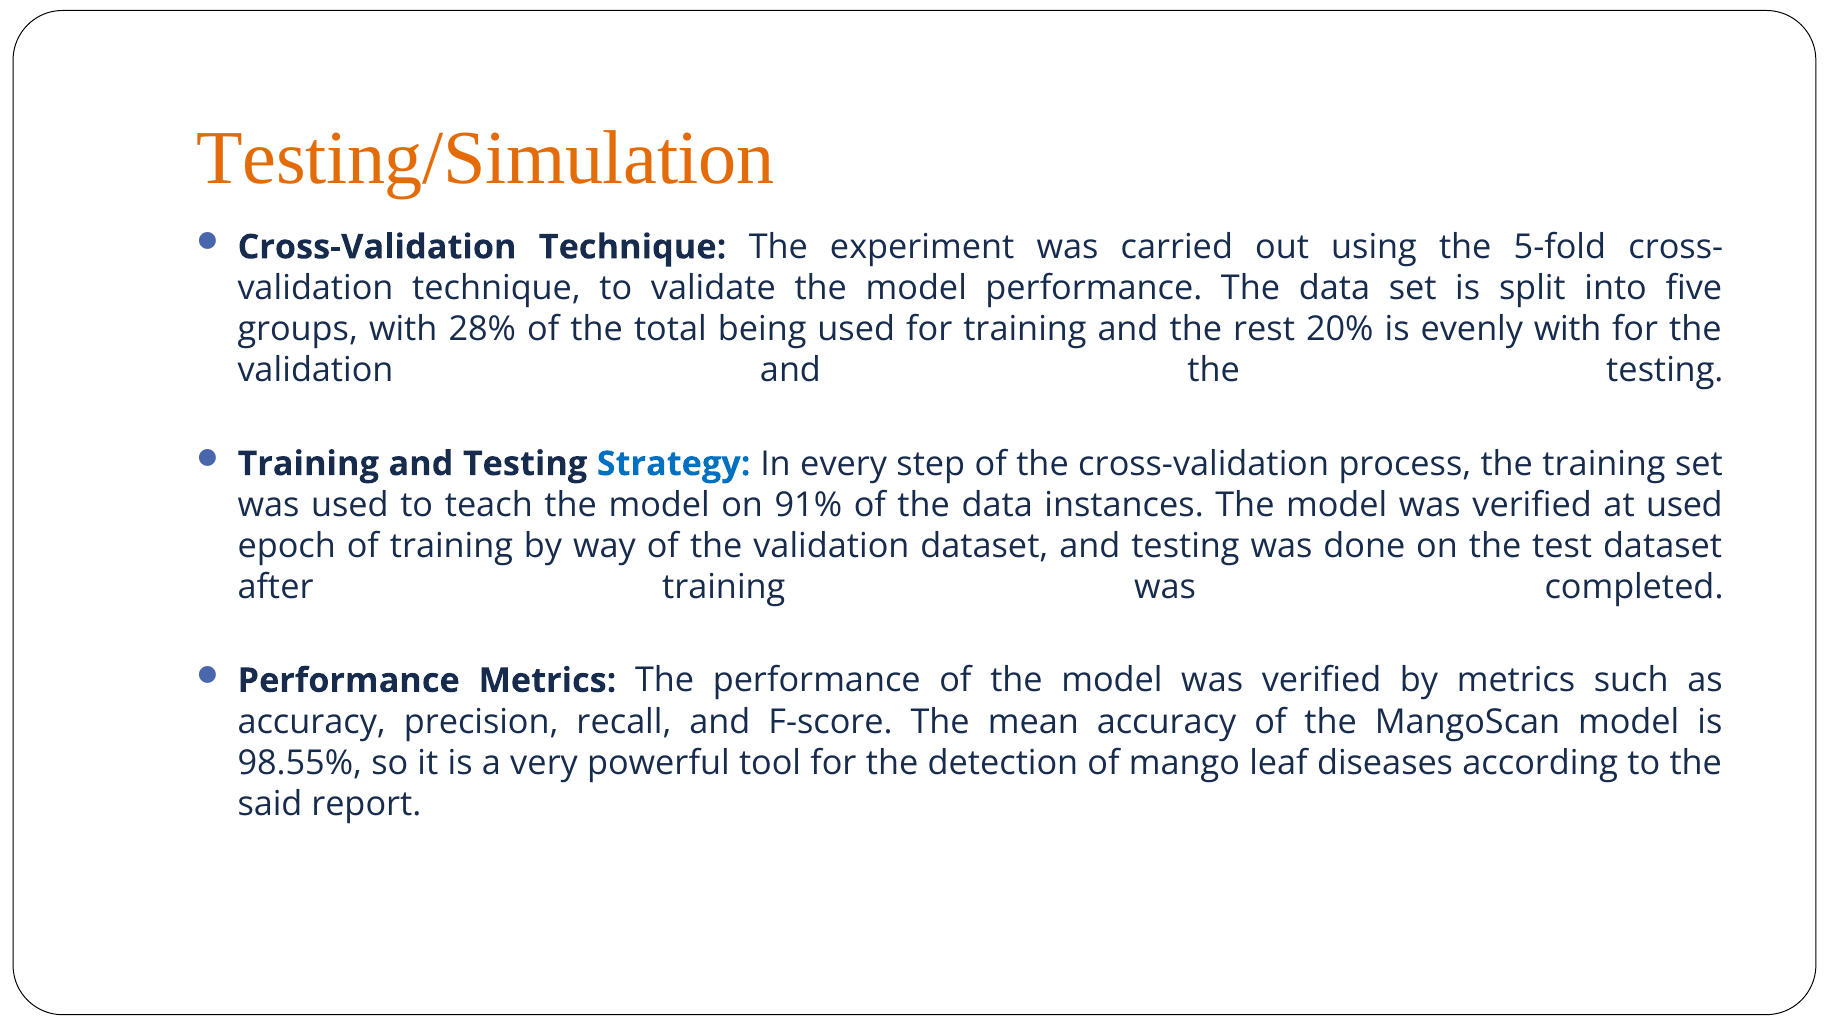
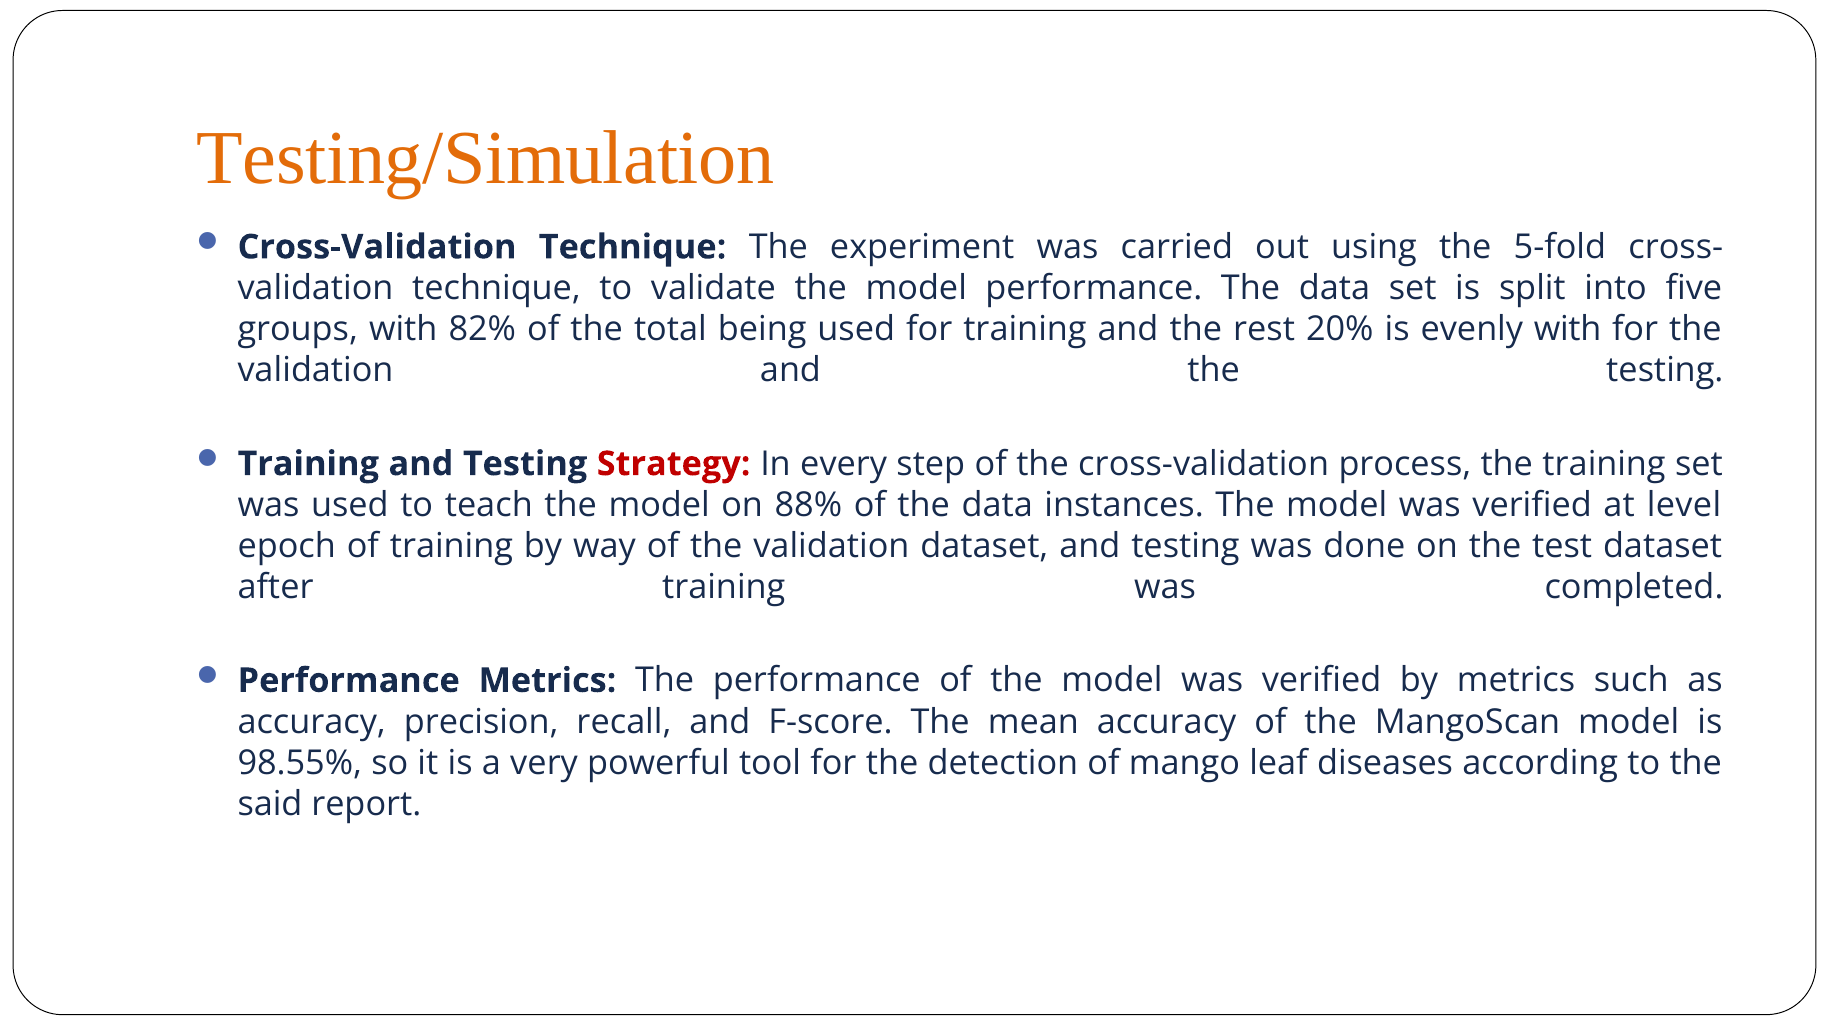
28%: 28% -> 82%
Strategy colour: blue -> red
91%: 91% -> 88%
at used: used -> level
